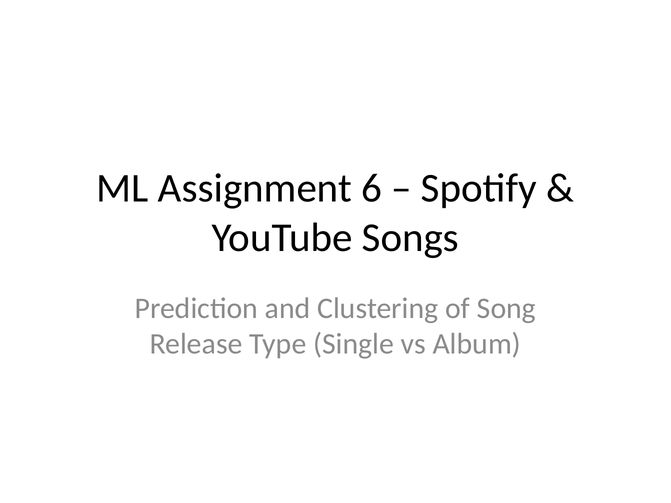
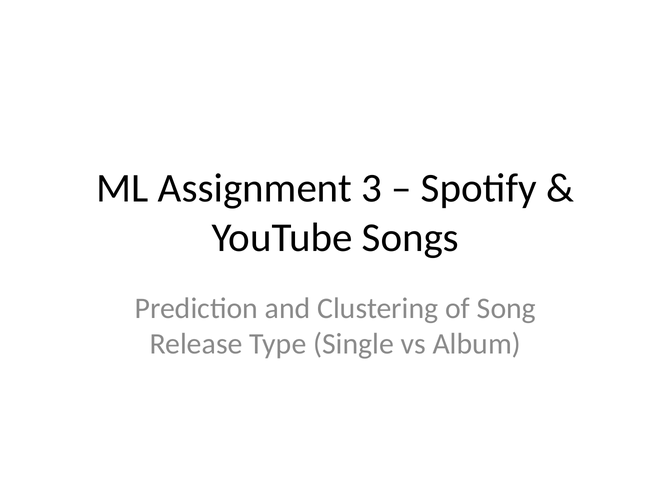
6: 6 -> 3
